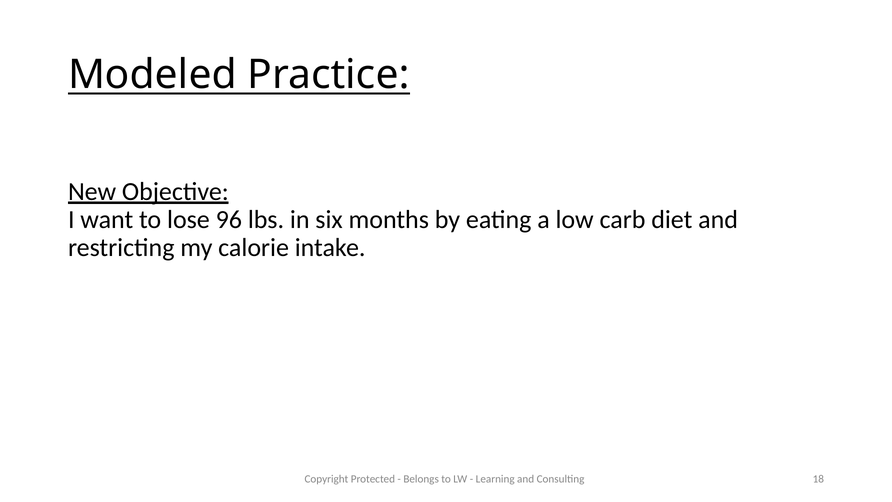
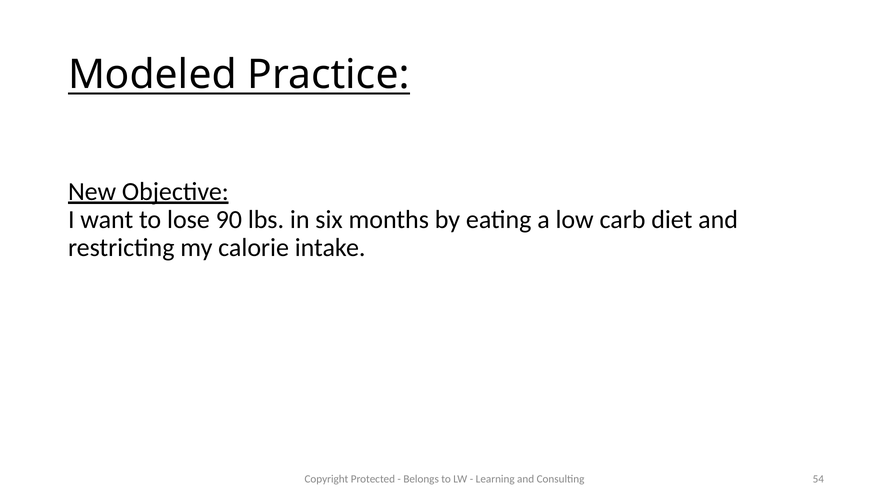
96: 96 -> 90
18: 18 -> 54
